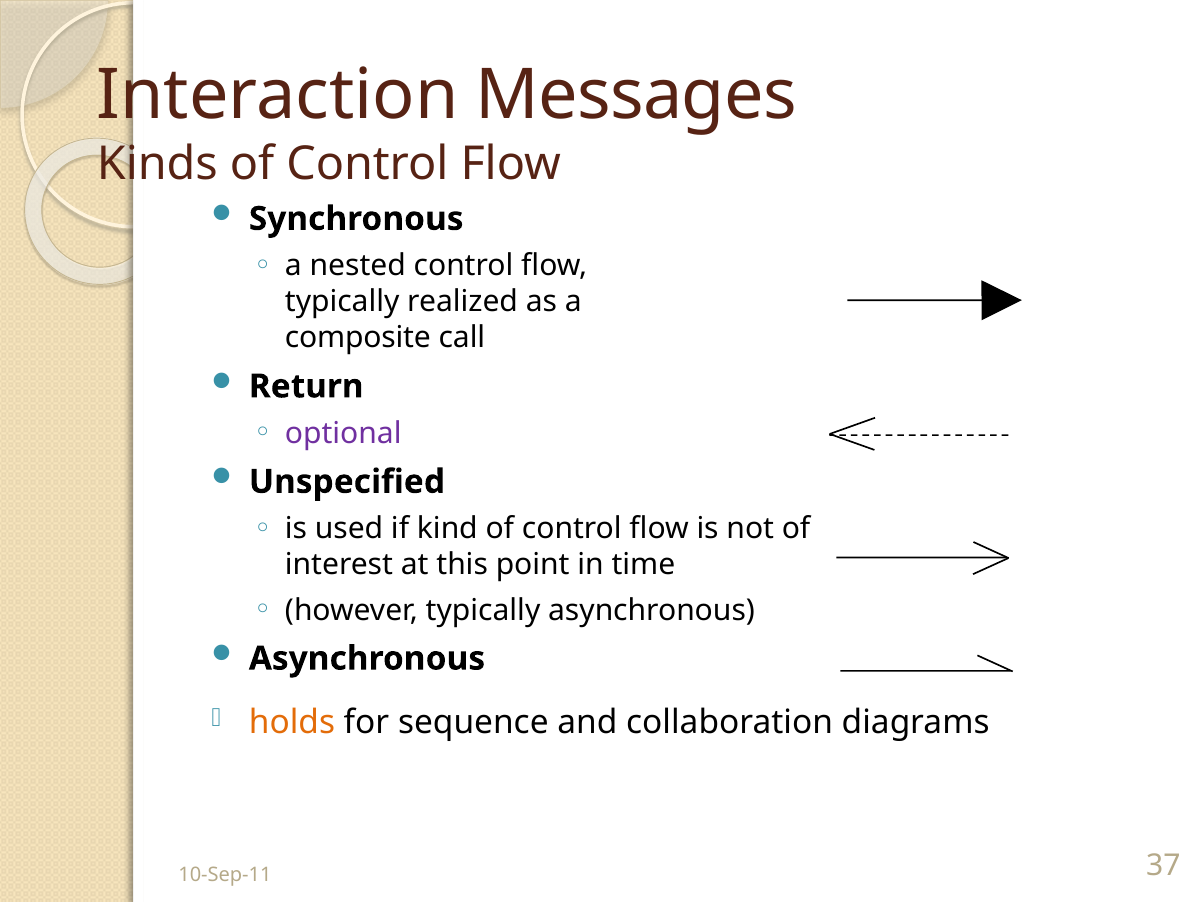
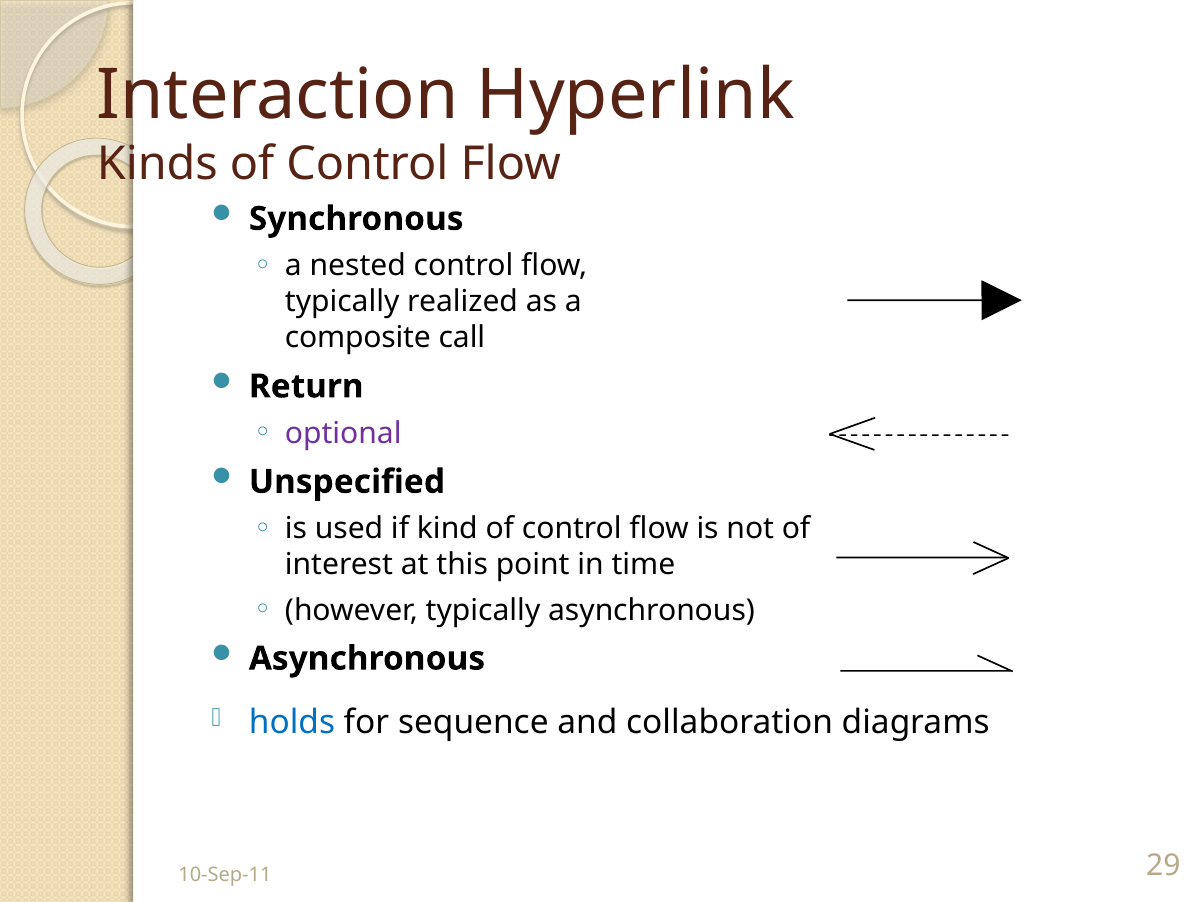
Messages: Messages -> Hyperlink
holds colour: orange -> blue
37: 37 -> 29
